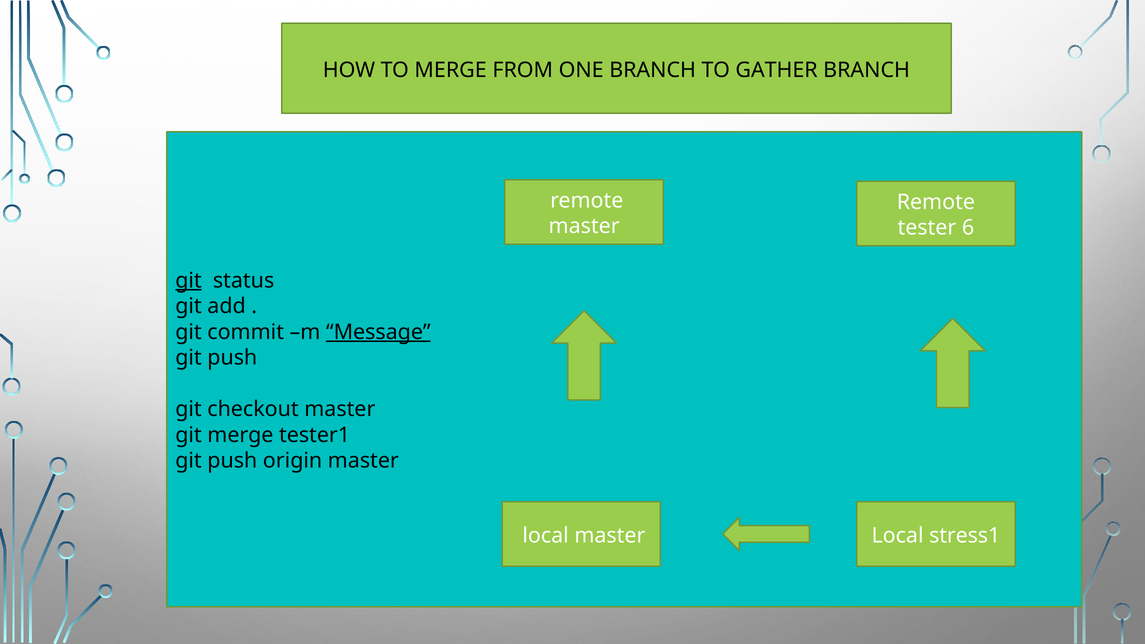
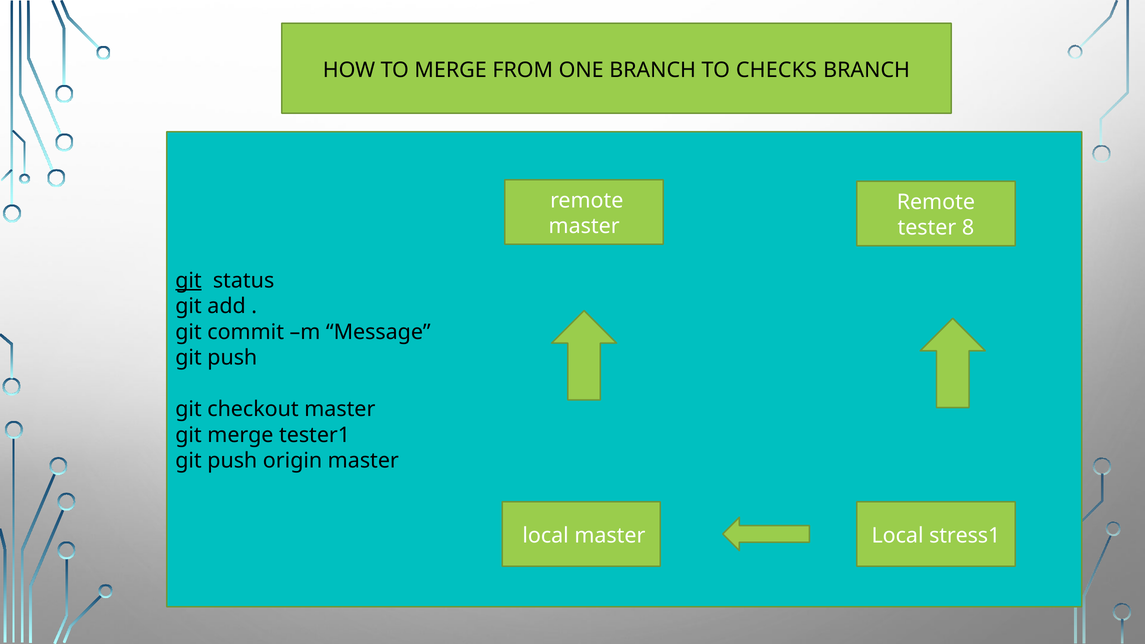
GATHER: GATHER -> CHECKS
6: 6 -> 8
Message underline: present -> none
